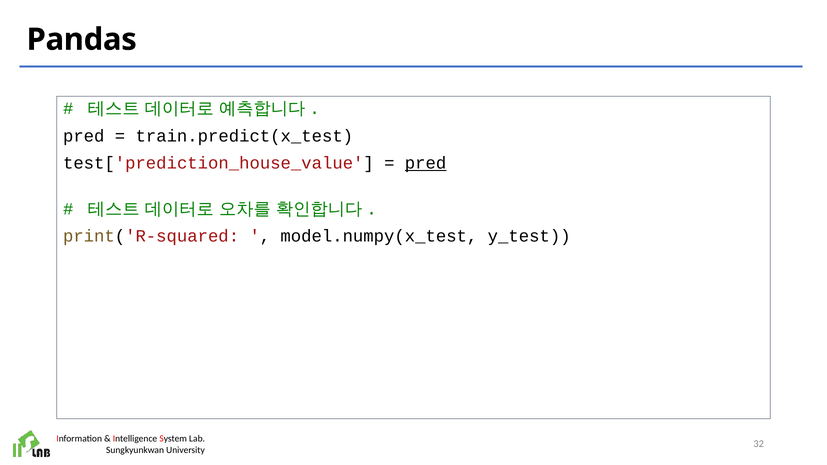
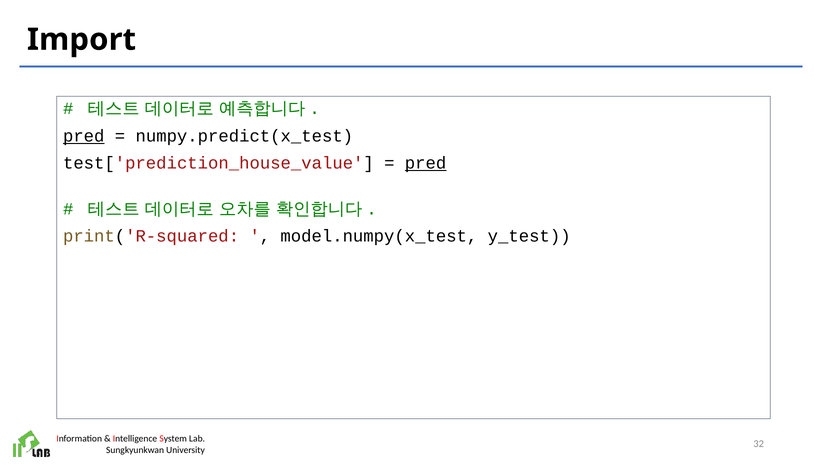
Pandas: Pandas -> Import
pred at (84, 136) underline: none -> present
train.predict(x_test: train.predict(x_test -> numpy.predict(x_test
